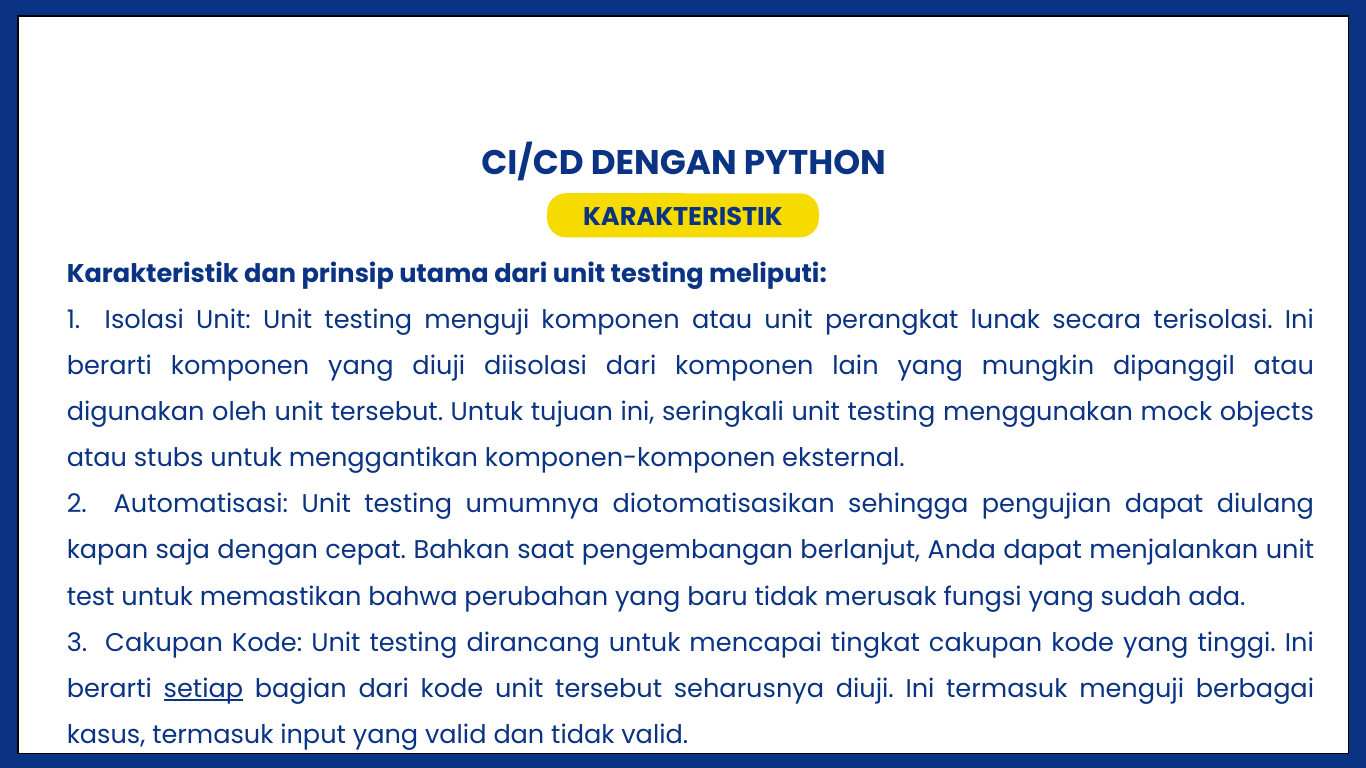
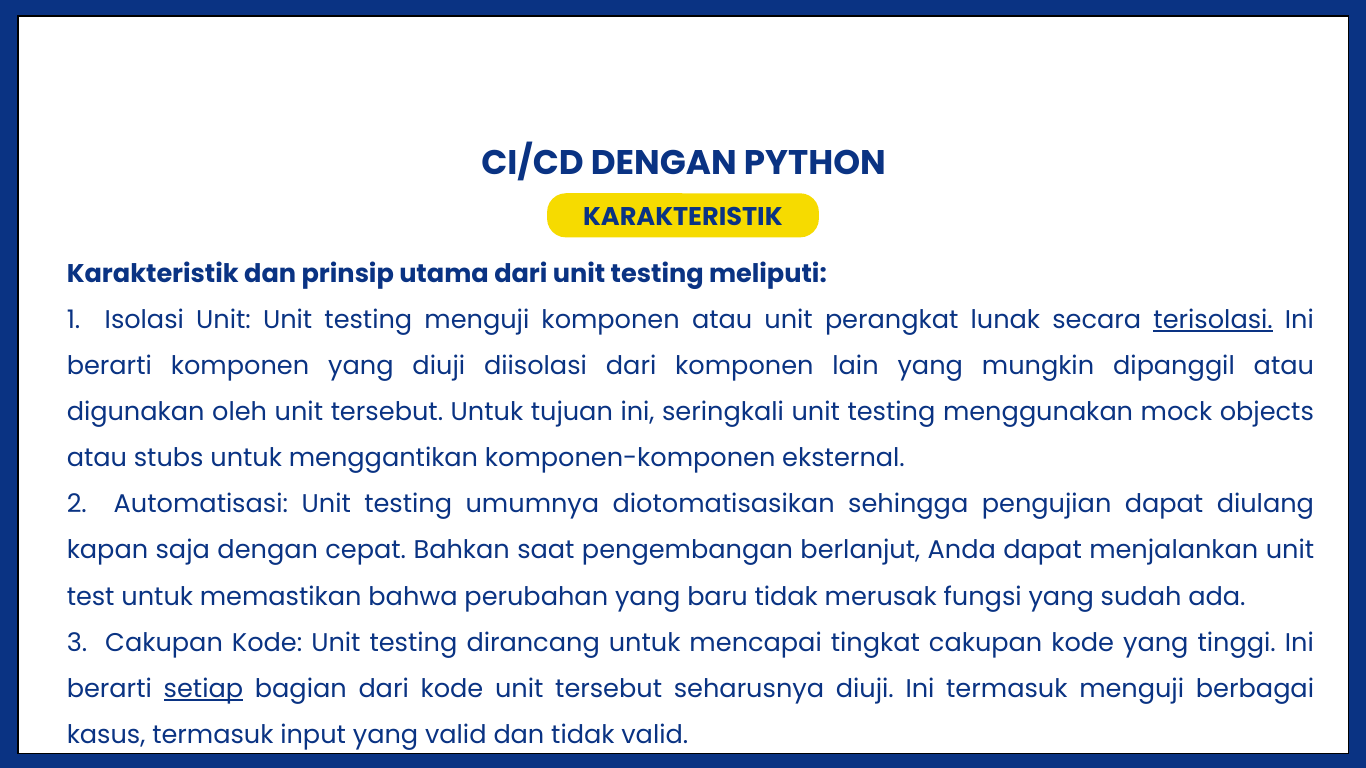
terisolasi underline: none -> present
